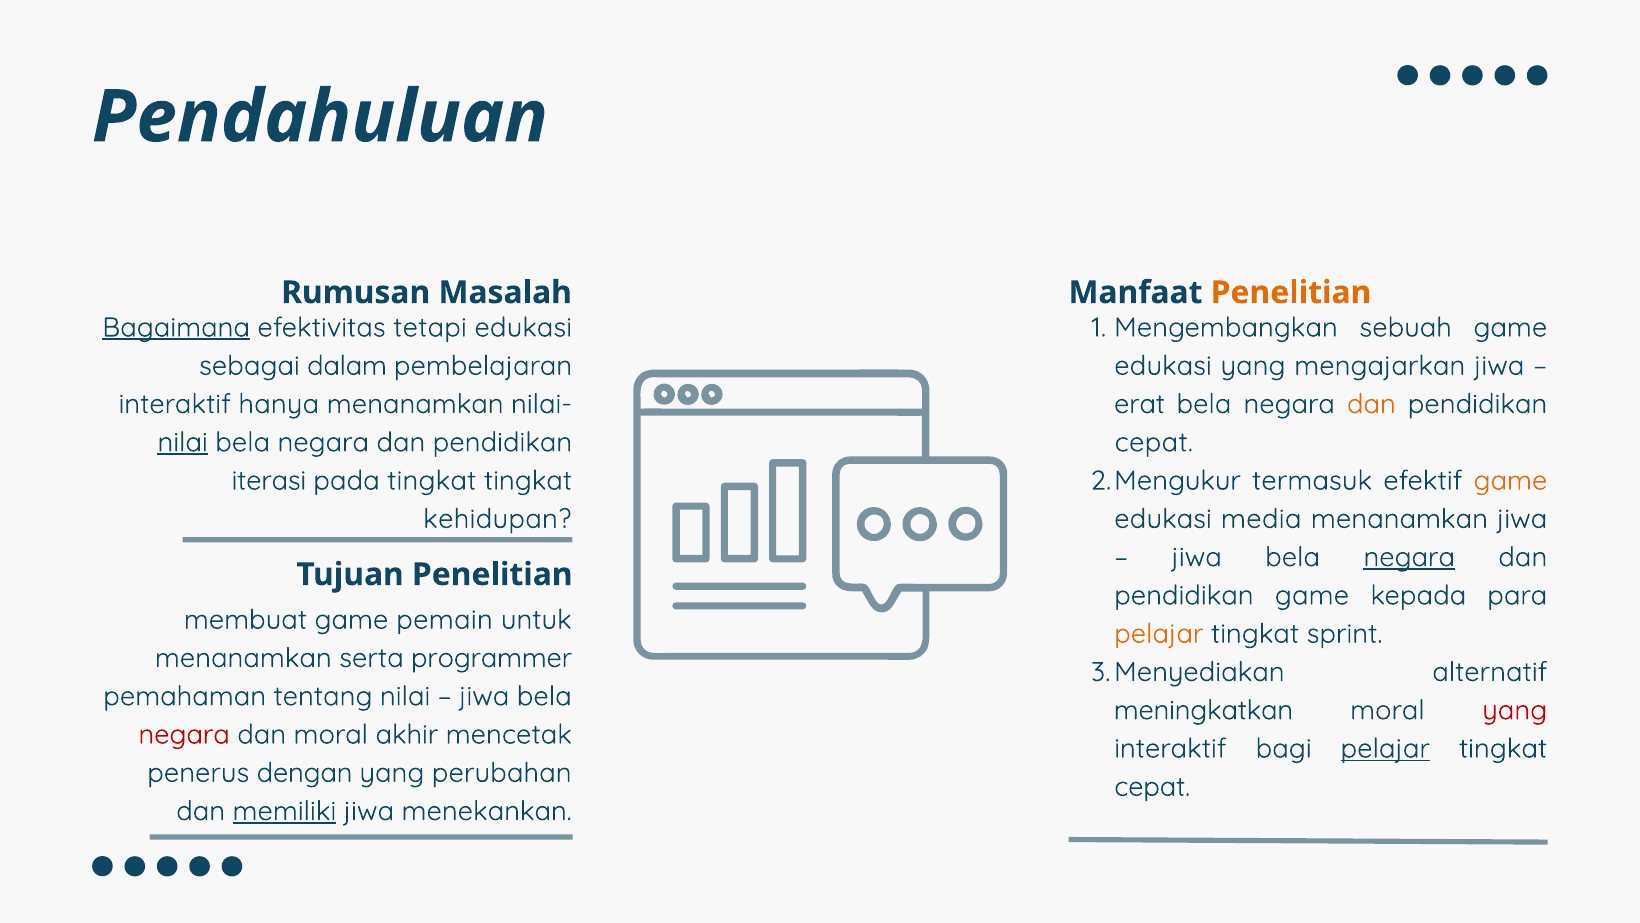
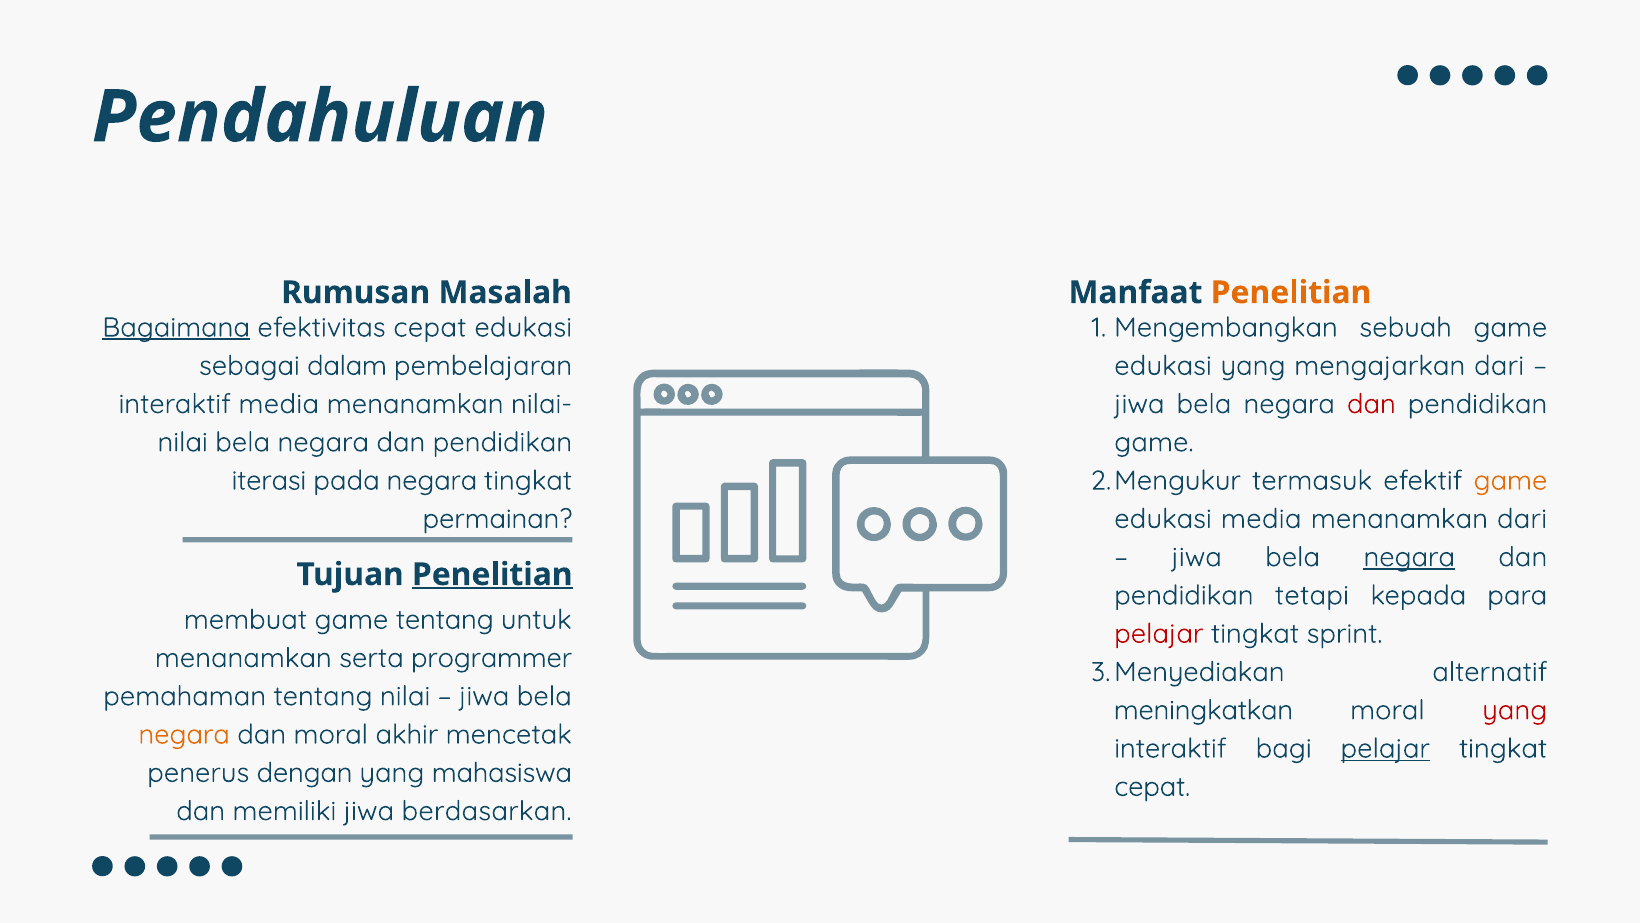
efektivitas tetapi: tetapi -> cepat
mengajarkan jiwa: jiwa -> dari
interaktif hanya: hanya -> media
erat at (1139, 404): erat -> jiwa
dan at (1371, 404) colour: orange -> red
nilai at (183, 442) underline: present -> none
cepat at (1154, 442): cepat -> game
pada tingkat: tingkat -> negara
kehidupan: kehidupan -> permainan
menanamkan jiwa: jiwa -> dari
Penelitian at (492, 574) underline: none -> present
pendidikan game: game -> tetapi
game pemain: pemain -> tentang
pelajar at (1159, 633) colour: orange -> red
negara at (184, 734) colour: red -> orange
perubahan: perubahan -> mahasiswa
memiliki underline: present -> none
menekankan: menekankan -> berdasarkan
